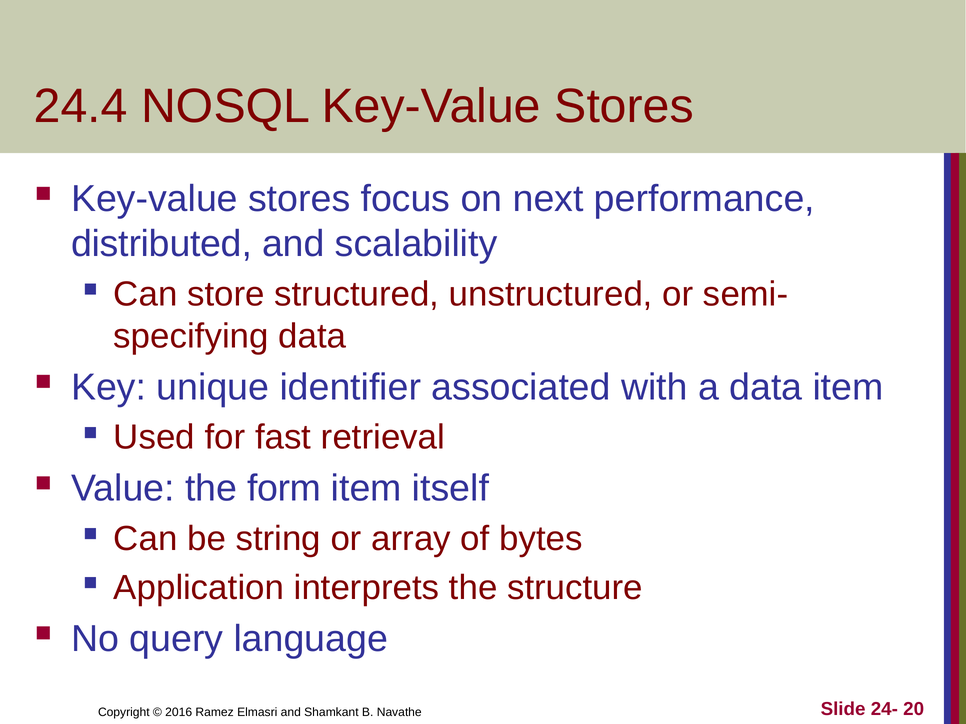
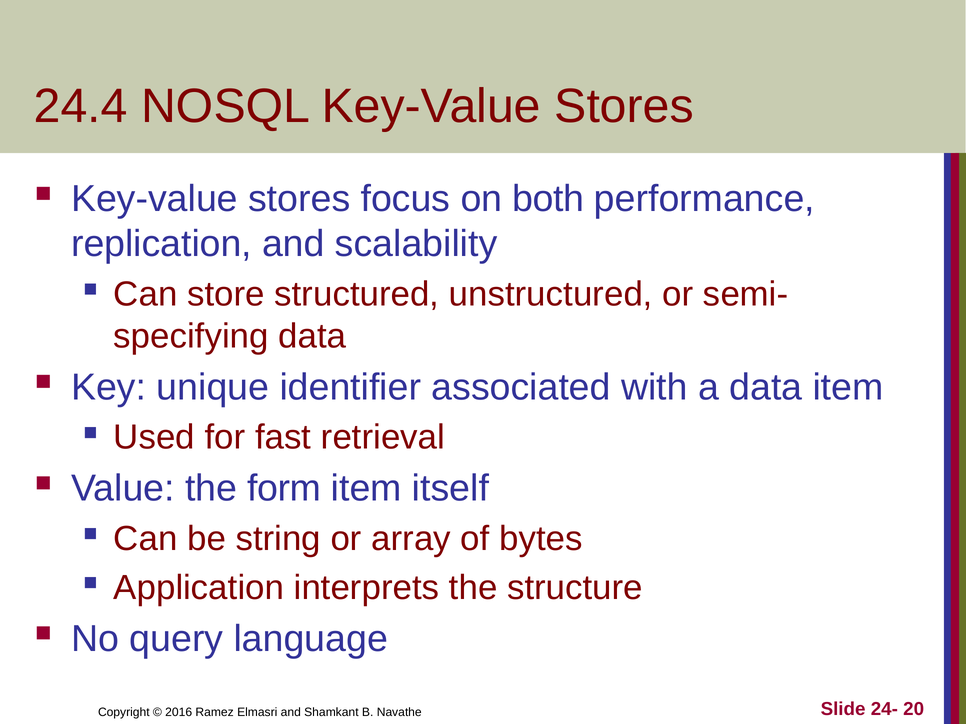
next: next -> both
distributed: distributed -> replication
